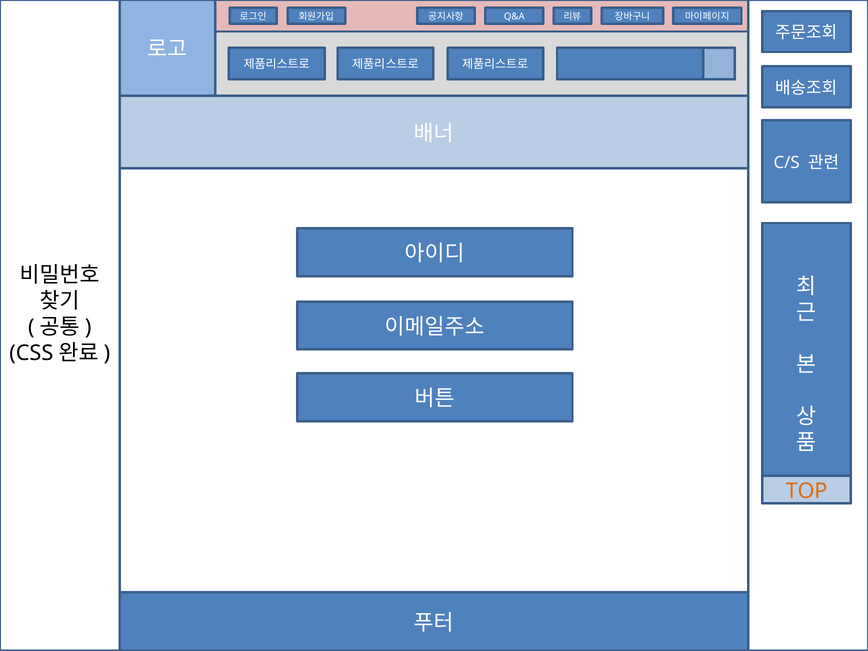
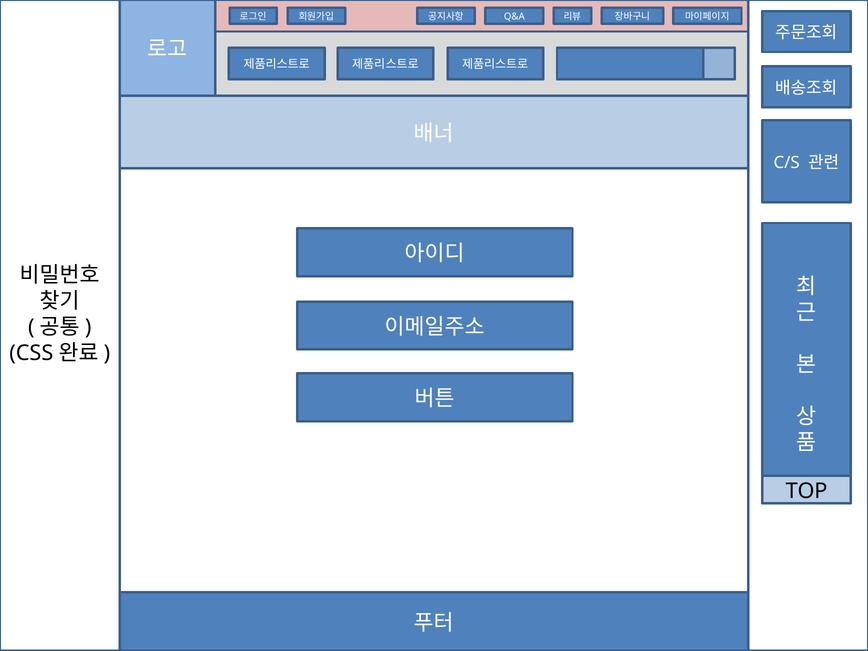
TOP colour: orange -> black
